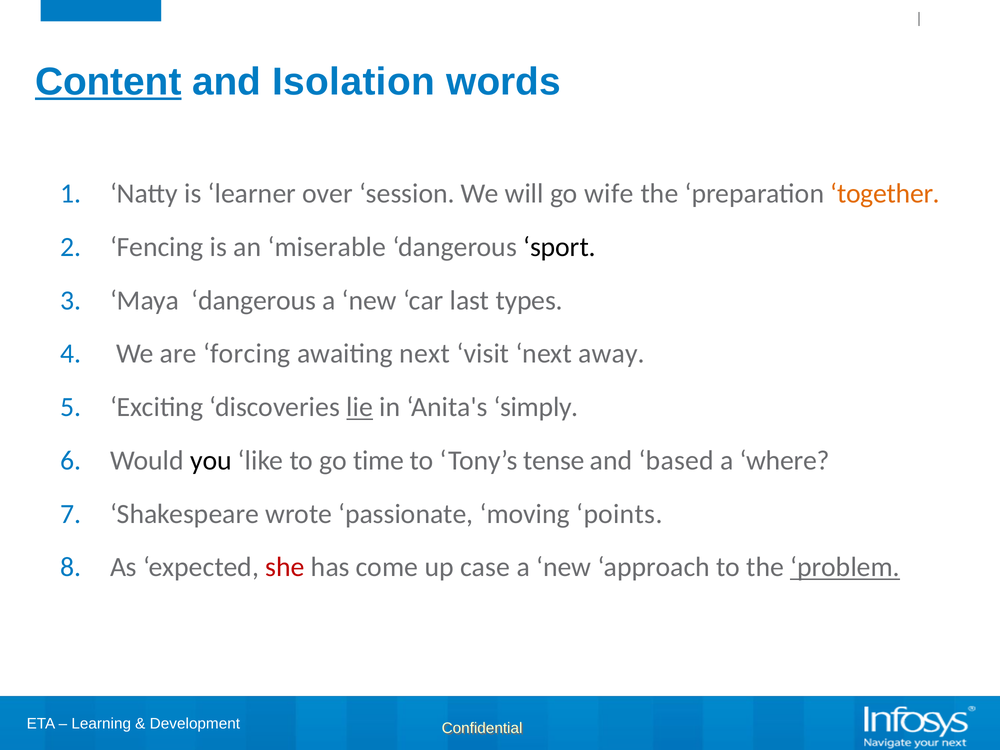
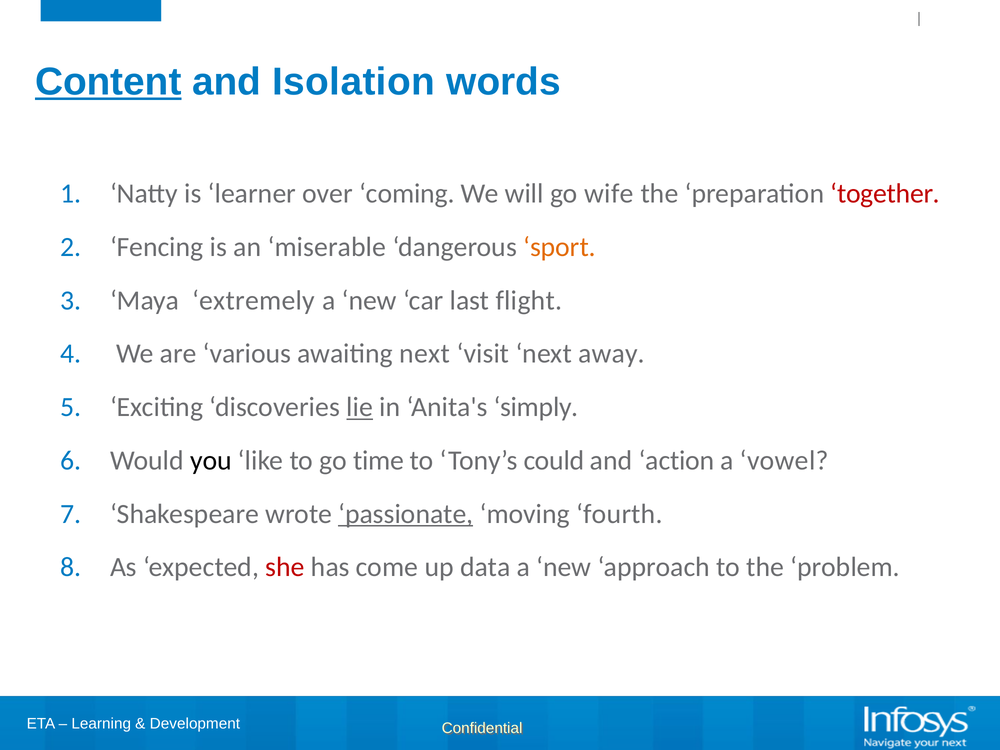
session: session -> coming
together colour: orange -> red
sport colour: black -> orange
Maya dangerous: dangerous -> extremely
types: types -> flight
forcing: forcing -> various
tense: tense -> could
based: based -> action
where: where -> vowel
passionate underline: none -> present
points: points -> fourth
case: case -> data
problem underline: present -> none
